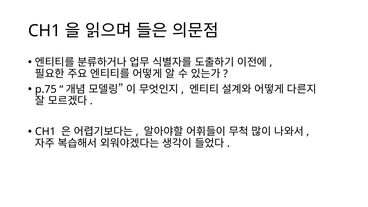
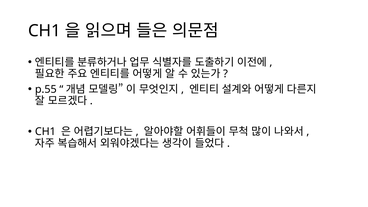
p.75: p.75 -> p.55
